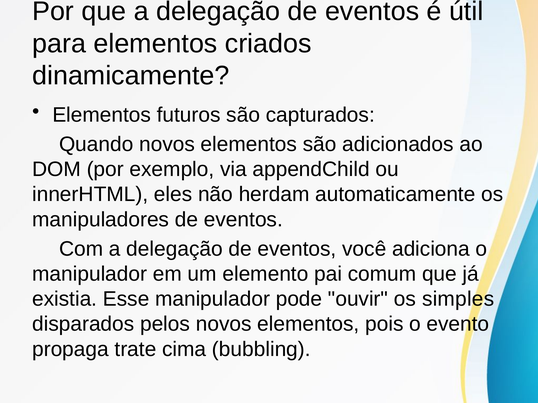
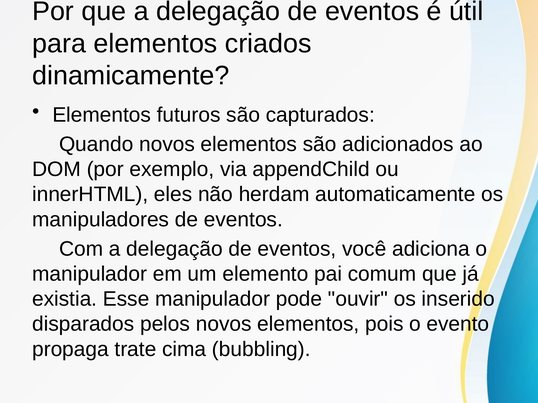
simples: simples -> inserido
